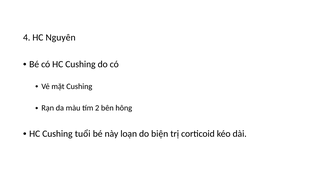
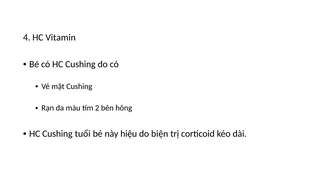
Nguyên: Nguyên -> Vitamin
loạn: loạn -> hiệu
